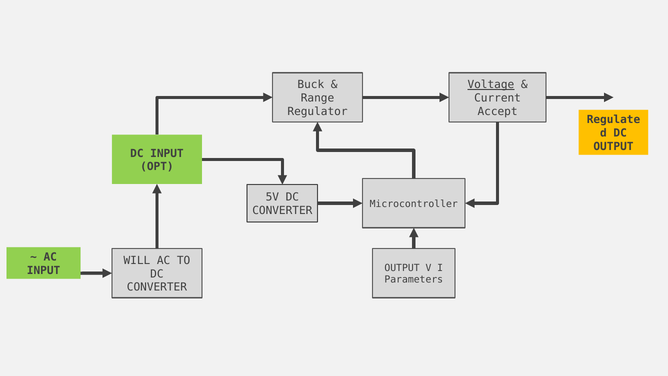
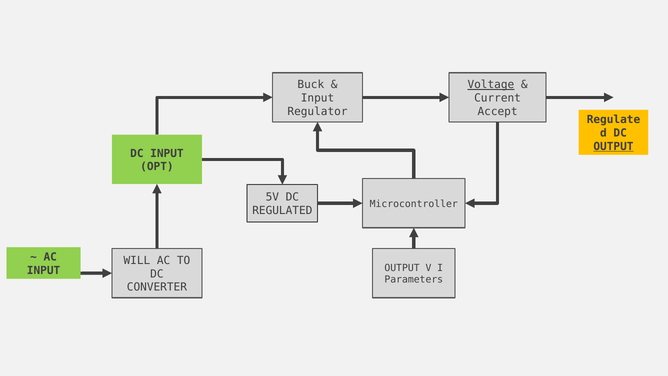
Range at (318, 98): Range -> Input
OUTPUT at (613, 146) underline: none -> present
CONVERTER at (282, 211): CONVERTER -> REGULATED
